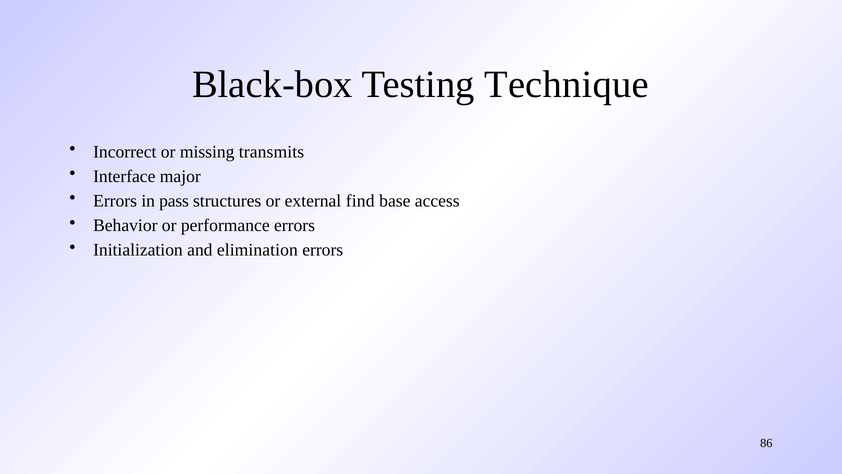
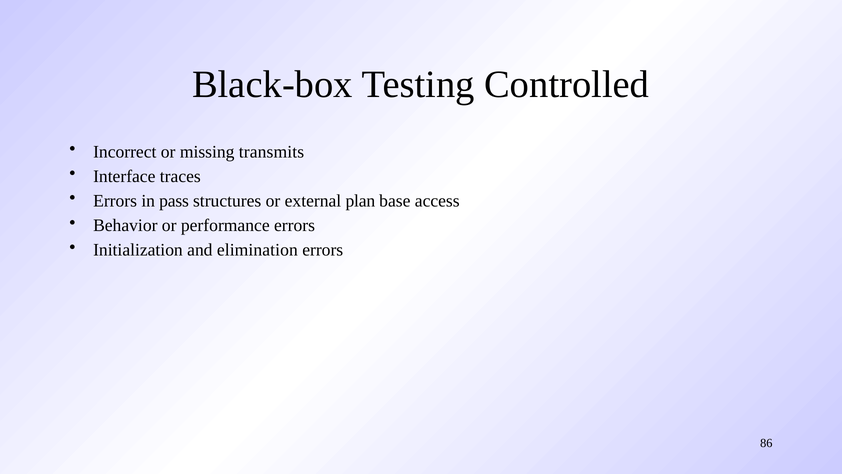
Technique: Technique -> Controlled
major: major -> traces
find: find -> plan
